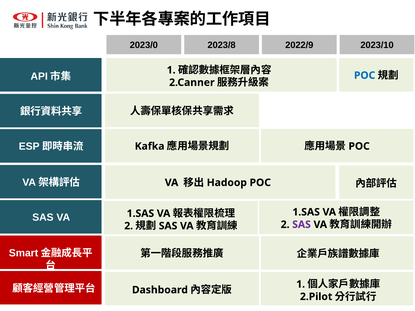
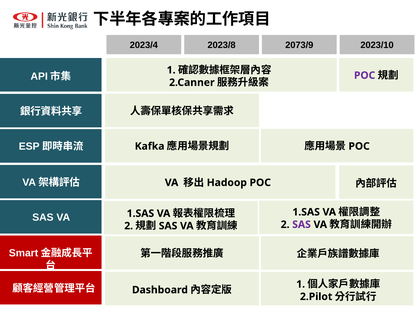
2023/0: 2023/0 -> 2023/4
2022/9: 2022/9 -> 2073/9
POC at (365, 75) colour: blue -> purple
